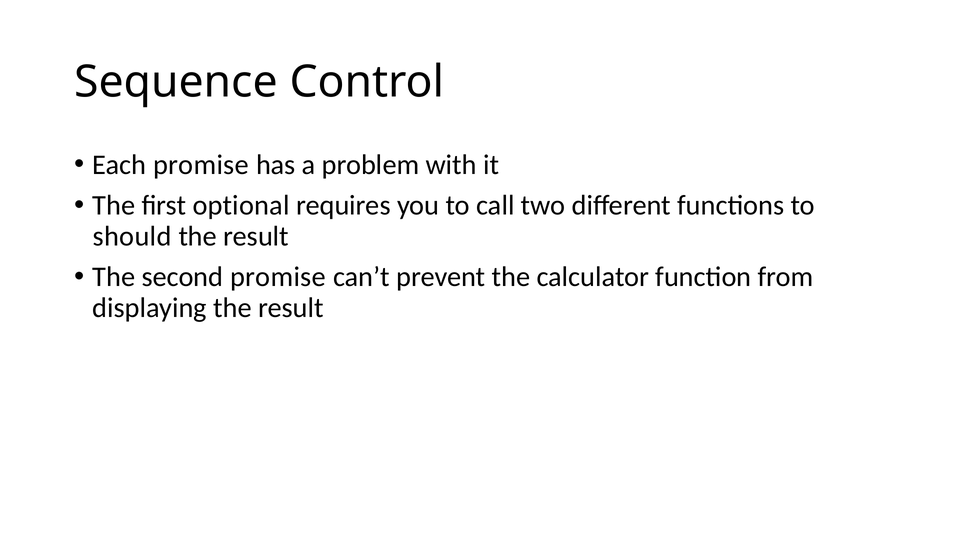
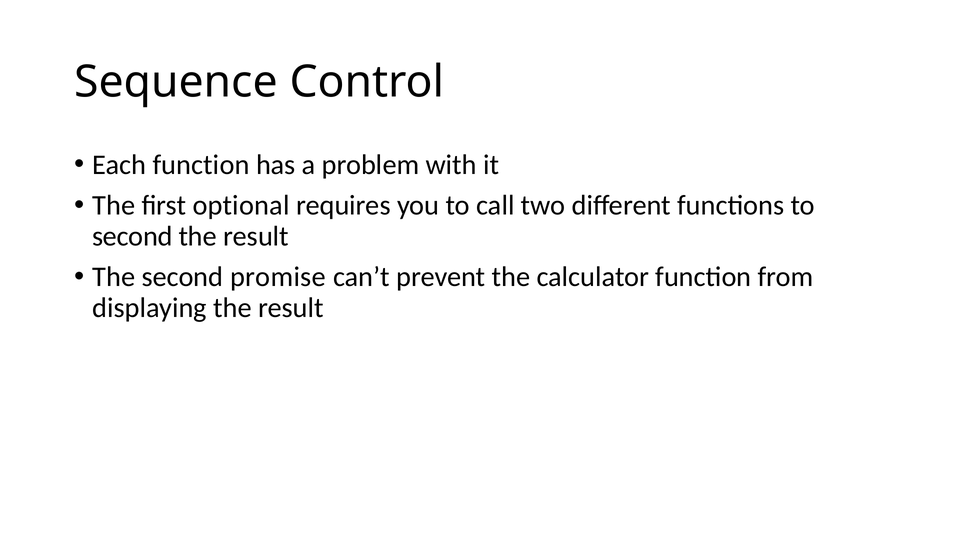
Each promise: promise -> function
should at (132, 236): should -> second
